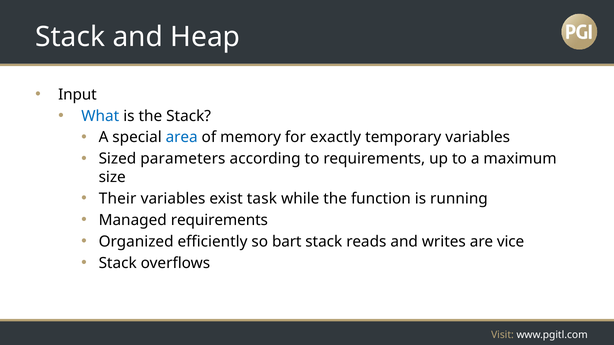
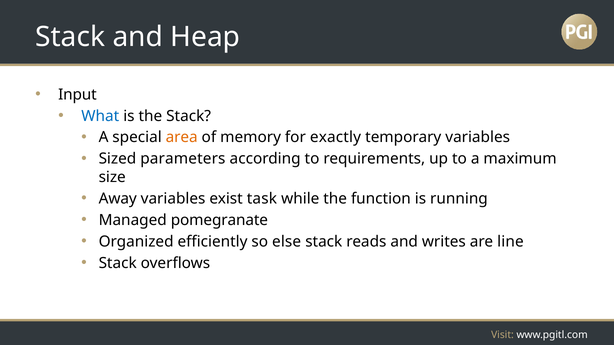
area colour: blue -> orange
Their: Their -> Away
Managed requirements: requirements -> pomegranate
bart: bart -> else
vice: vice -> line
